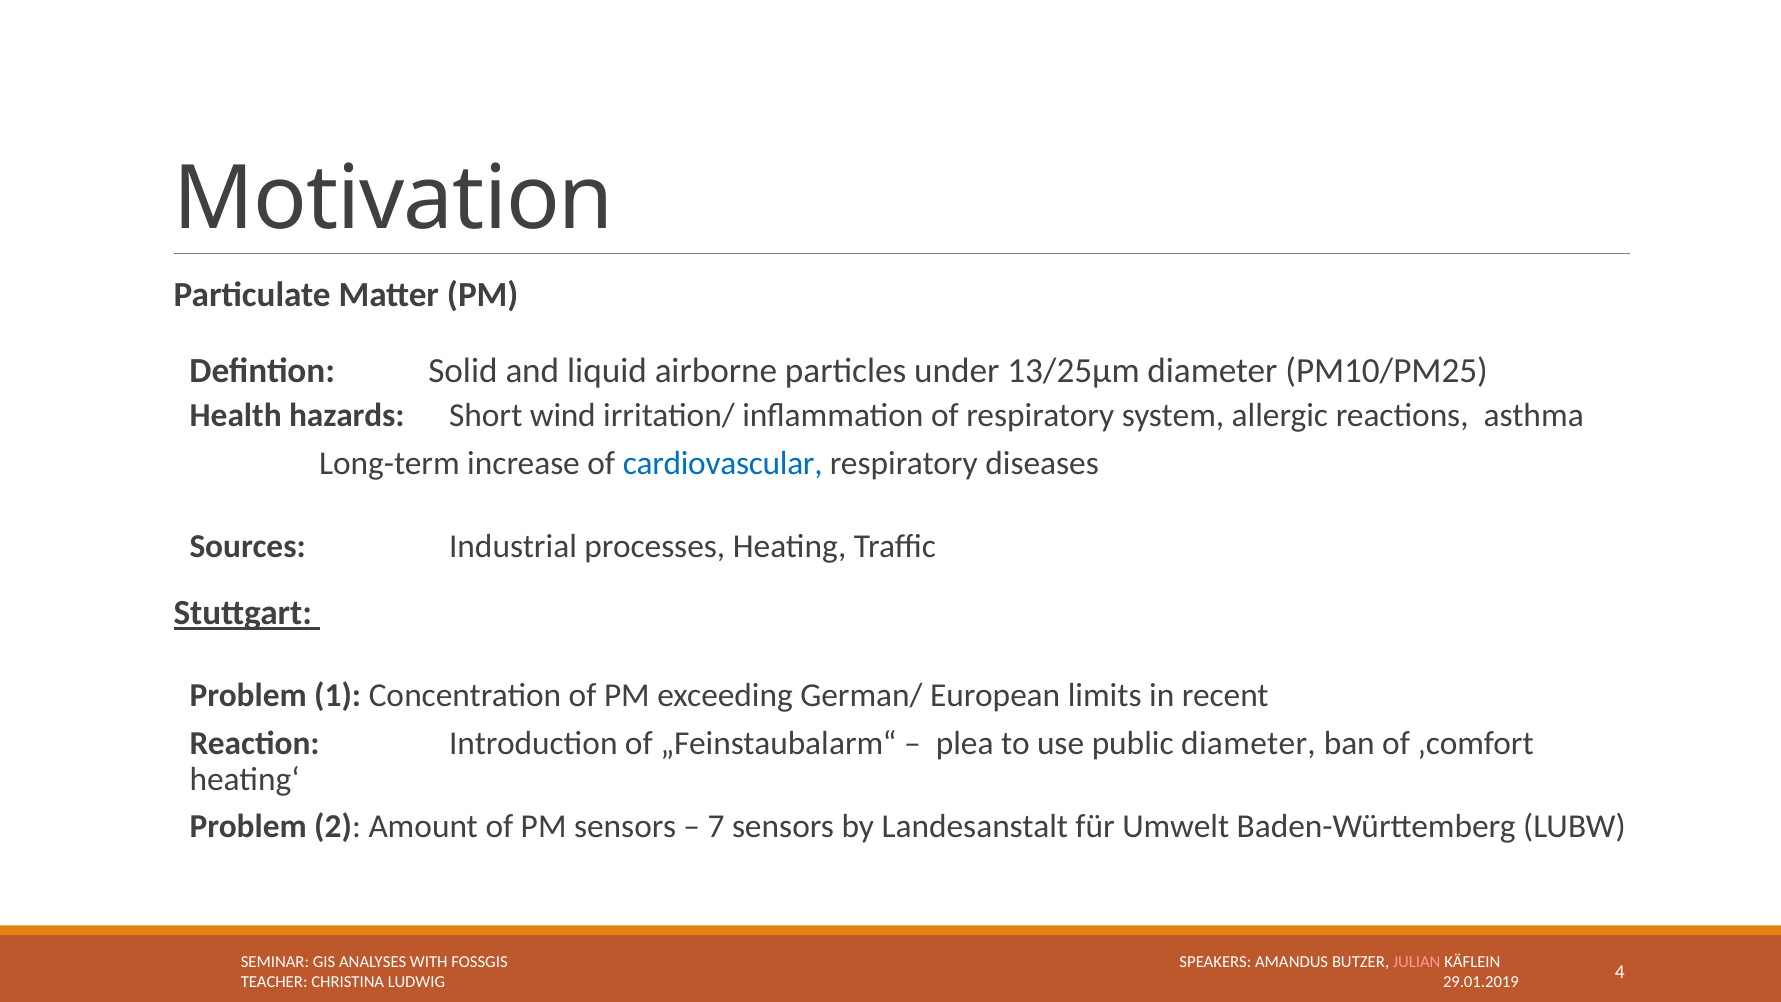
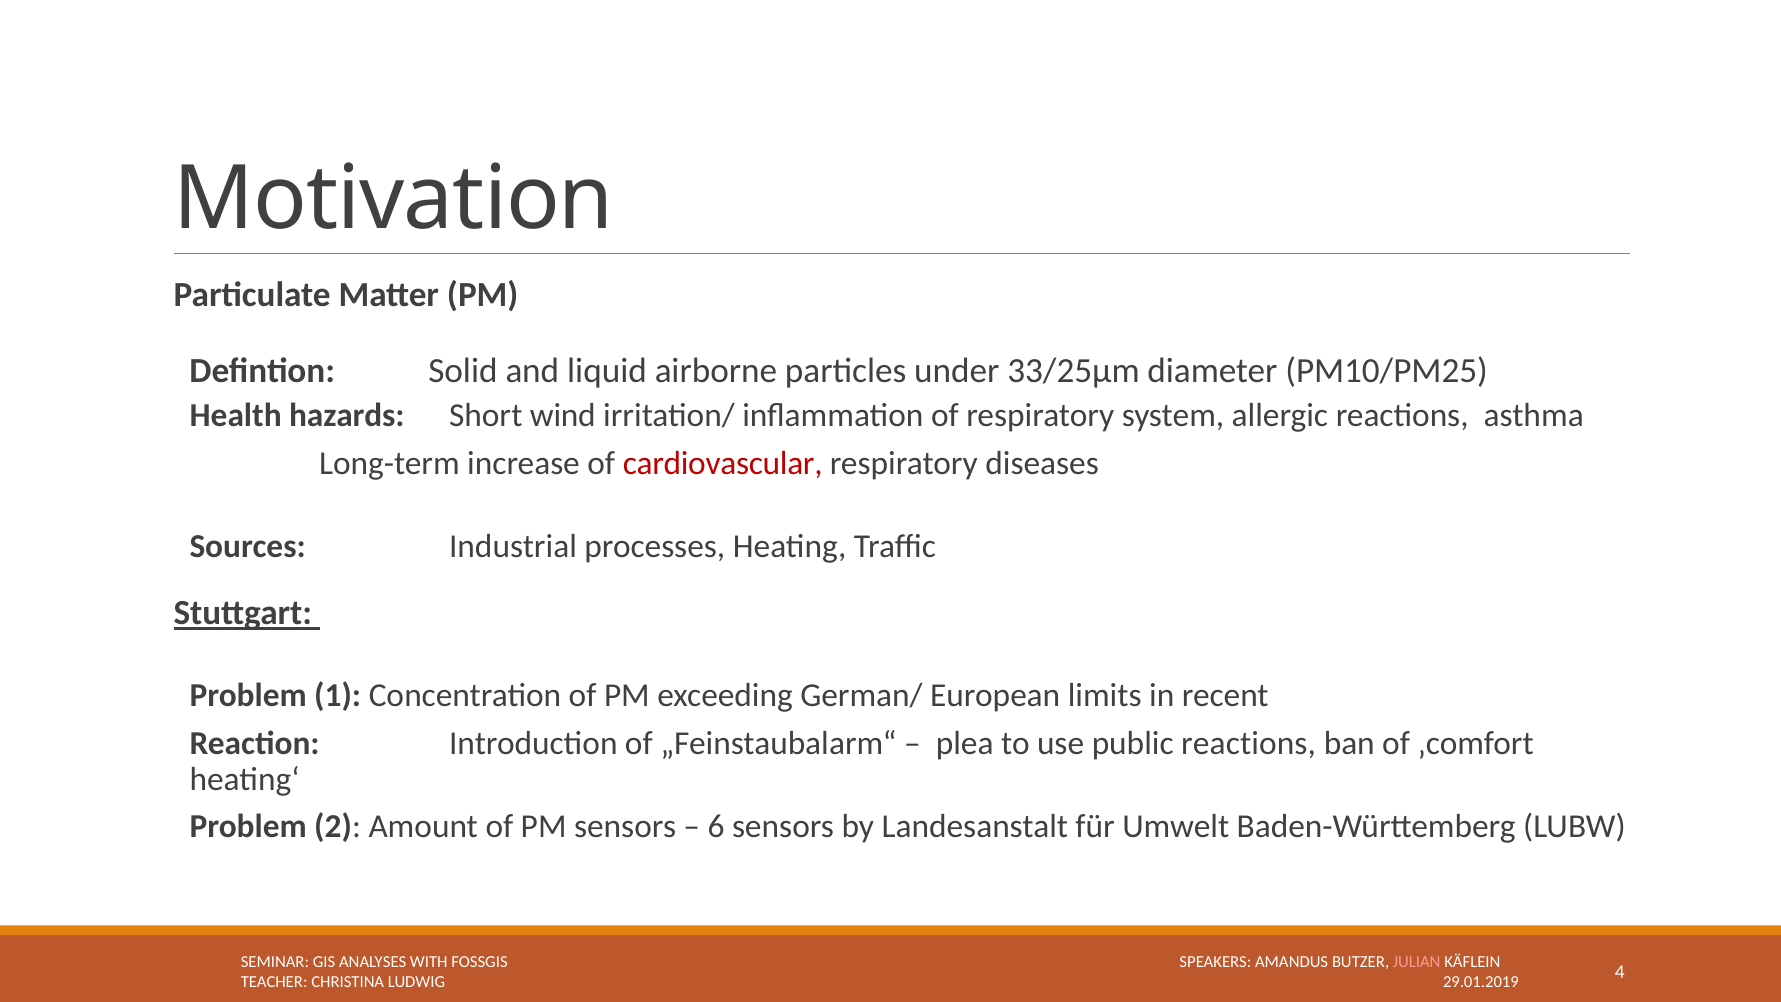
13/25µm: 13/25µm -> 33/25µm
cardiovascular colour: blue -> red
public diameter: diameter -> reactions
7: 7 -> 6
